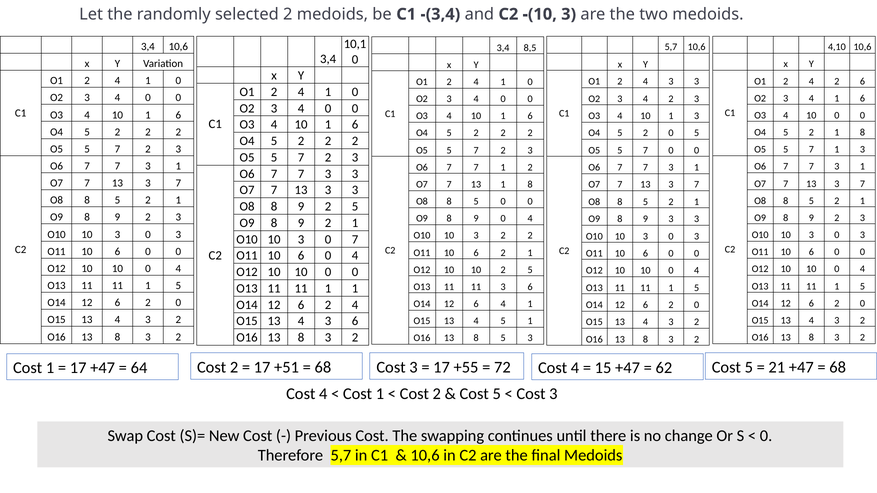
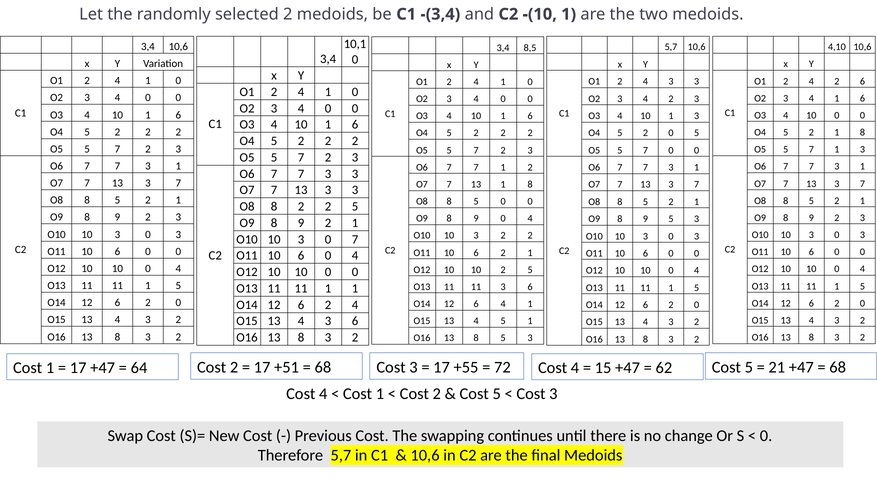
-(10 3: 3 -> 1
O8 8 9: 9 -> 2
9 3: 3 -> 5
